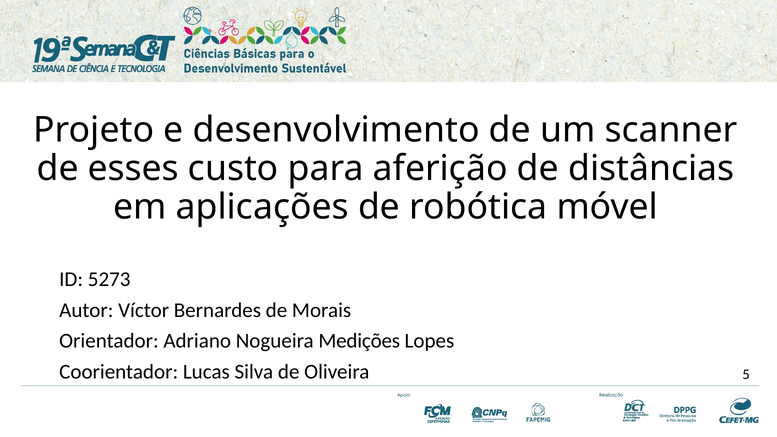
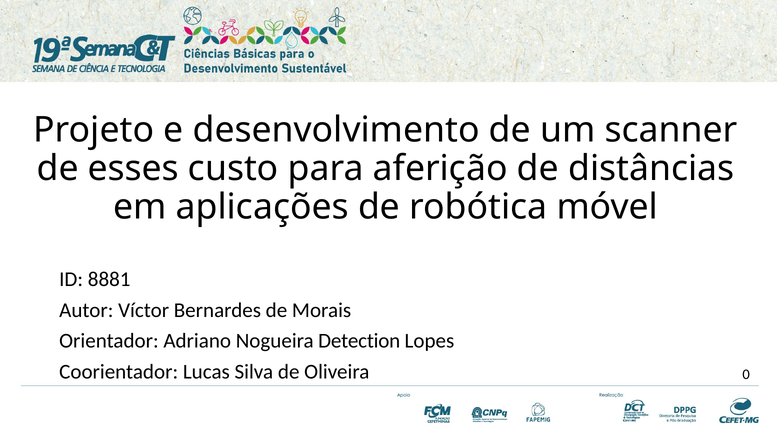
5273: 5273 -> 8881
Medições: Medições -> Detection
5: 5 -> 0
